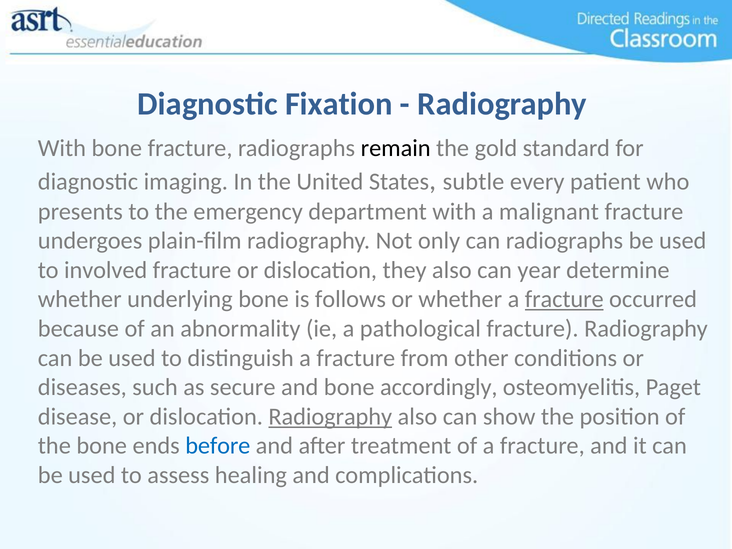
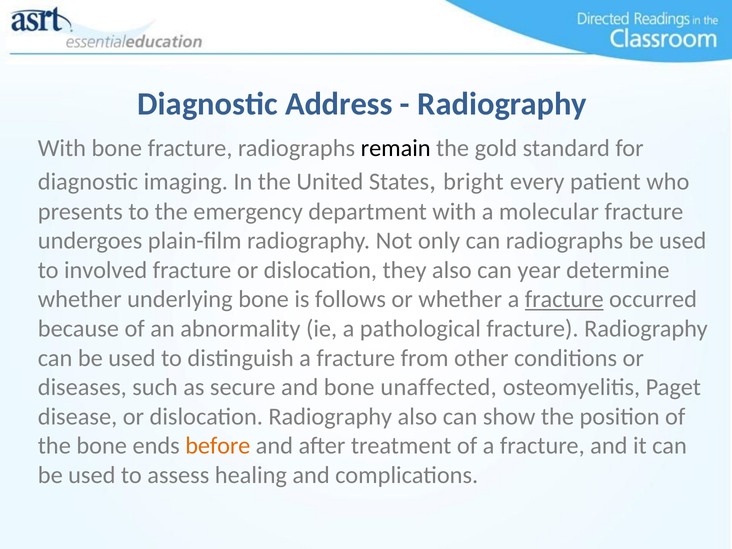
Fixation: Fixation -> Address
subtle: subtle -> bright
malignant: malignant -> molecular
accordingly: accordingly -> unaffected
Radiography at (330, 417) underline: present -> none
before colour: blue -> orange
